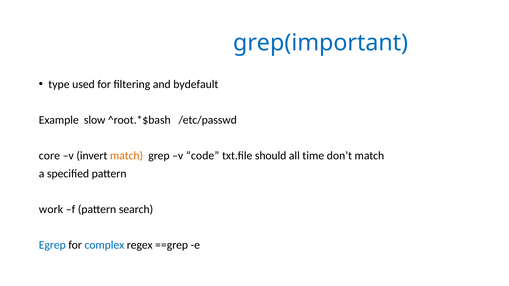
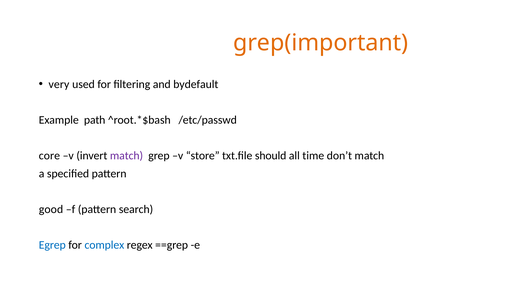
grep(important colour: blue -> orange
type: type -> very
slow: slow -> path
match at (127, 156) colour: orange -> purple
code: code -> store
work: work -> good
